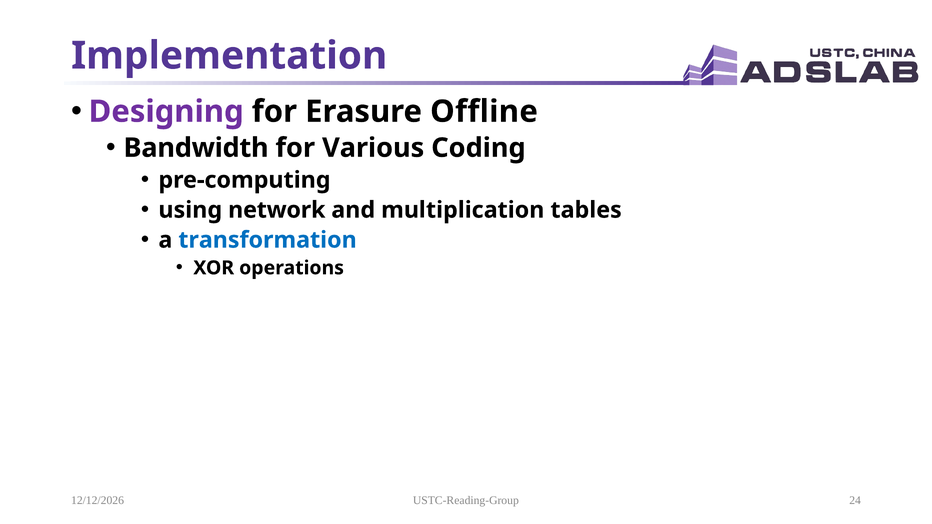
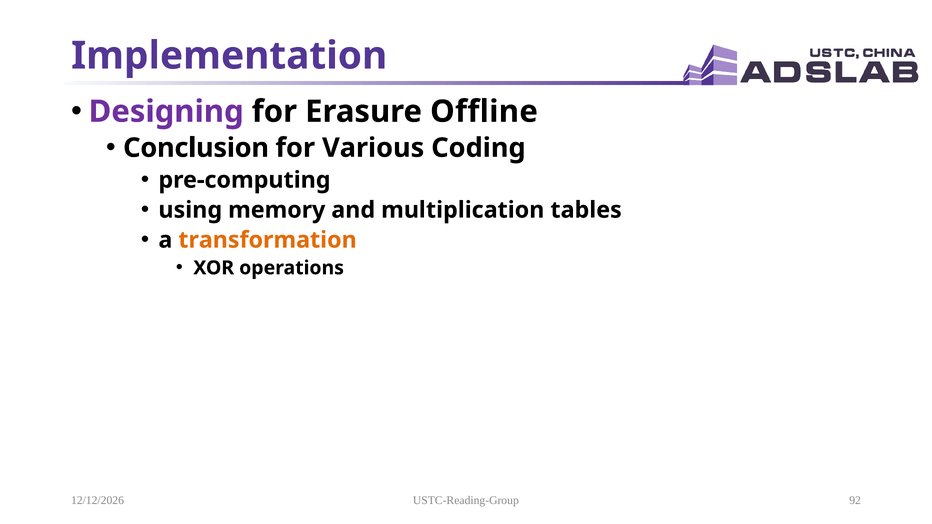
Bandwidth: Bandwidth -> Conclusion
network: network -> memory
transformation colour: blue -> orange
24: 24 -> 92
